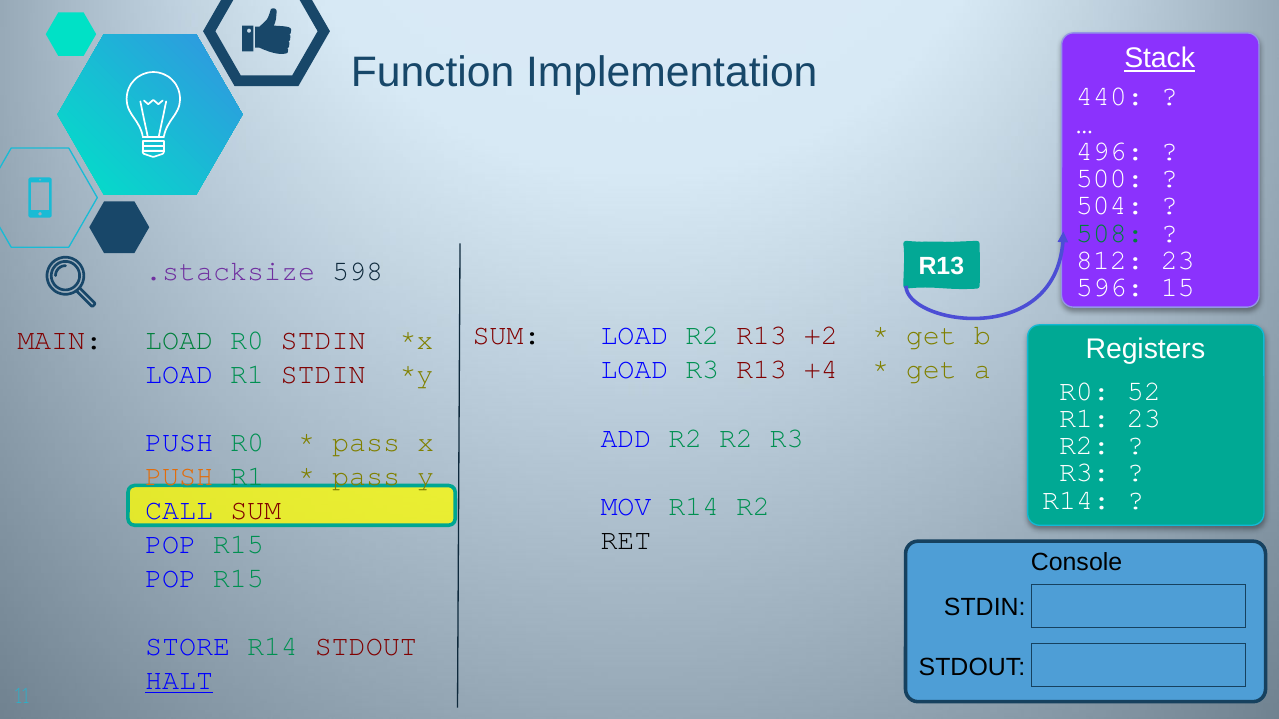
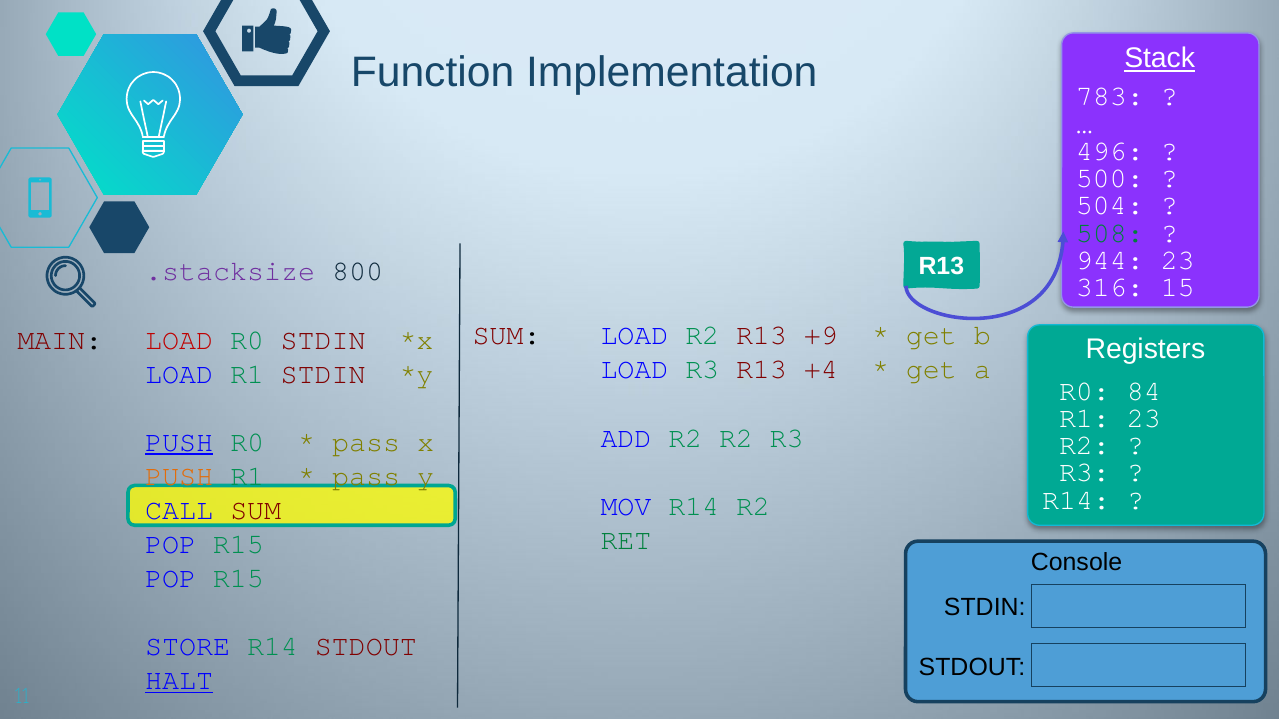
440: 440 -> 783
812: 812 -> 944
598: 598 -> 800
596: 596 -> 316
+2: +2 -> +9
LOAD at (179, 340) colour: green -> red
52: 52 -> 84
PUSH at (179, 442) underline: none -> present
RET colour: black -> green
